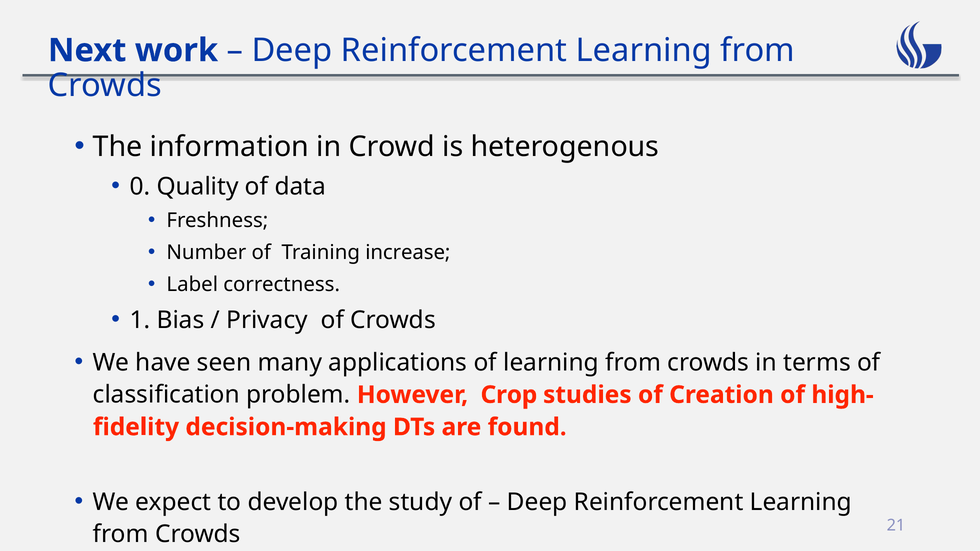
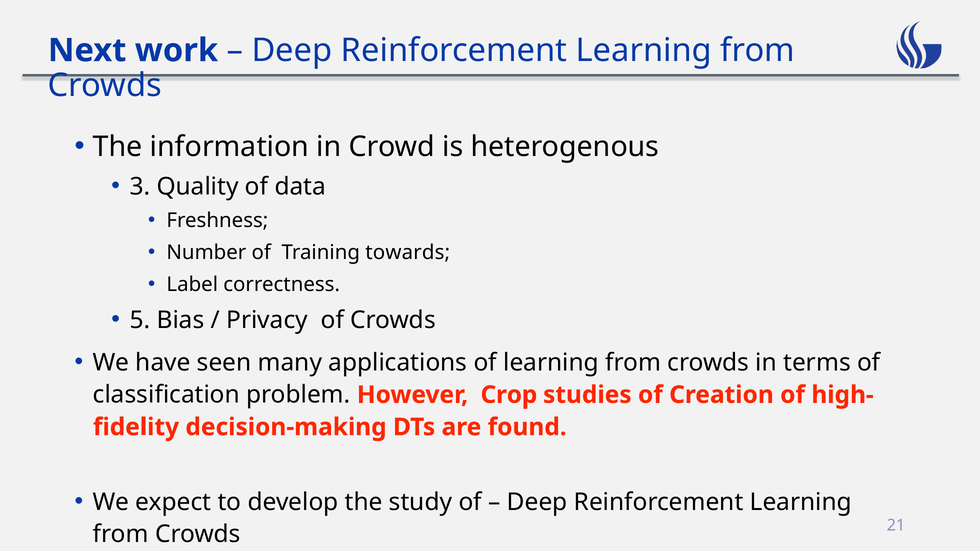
0: 0 -> 3
increase: increase -> towards
1: 1 -> 5
